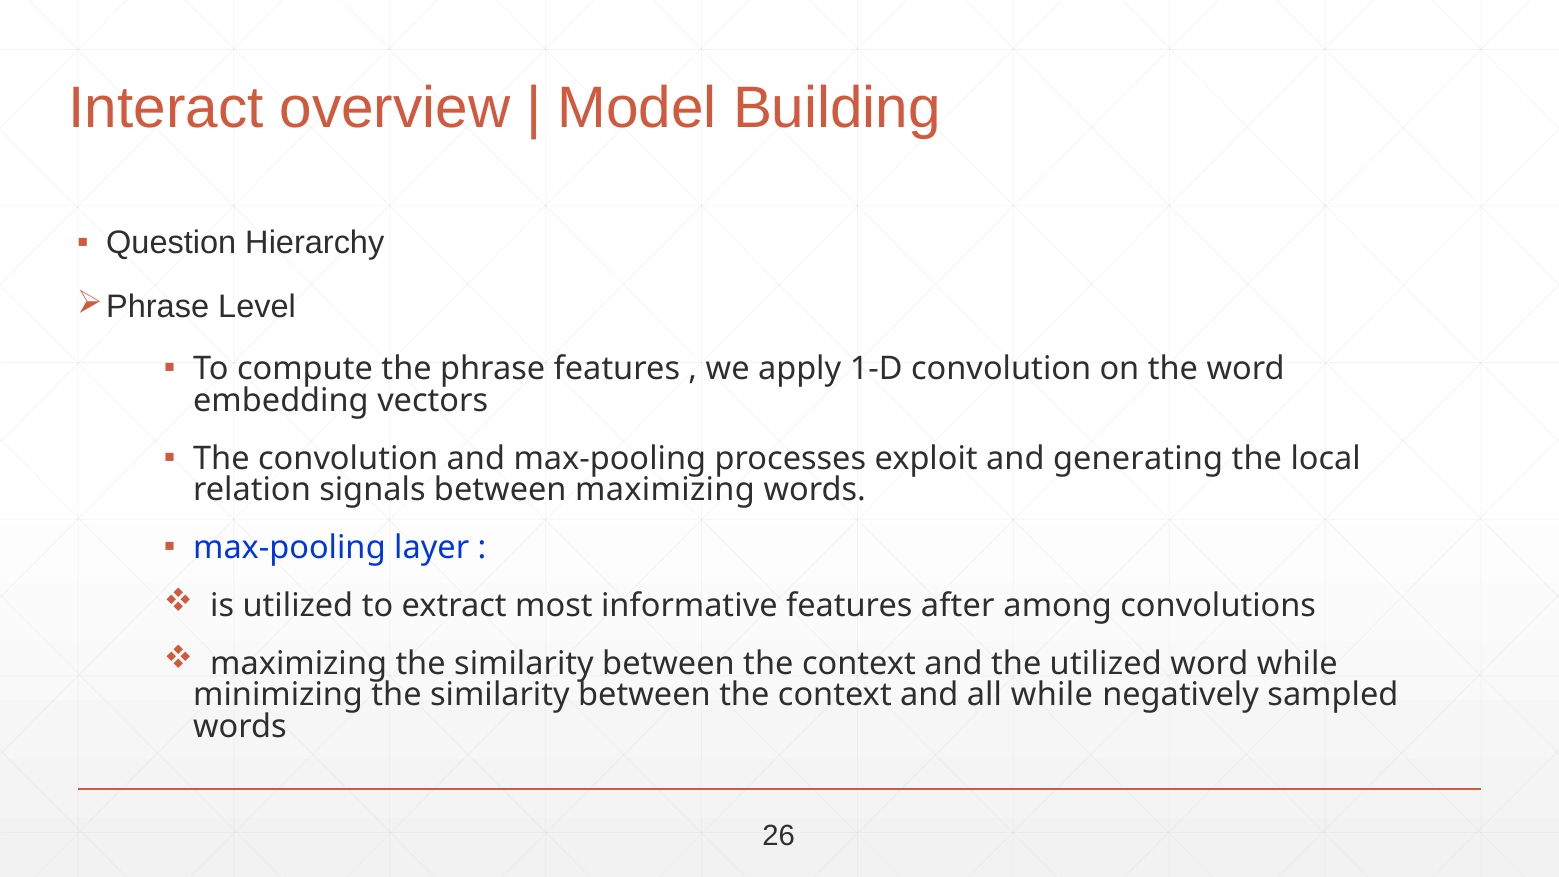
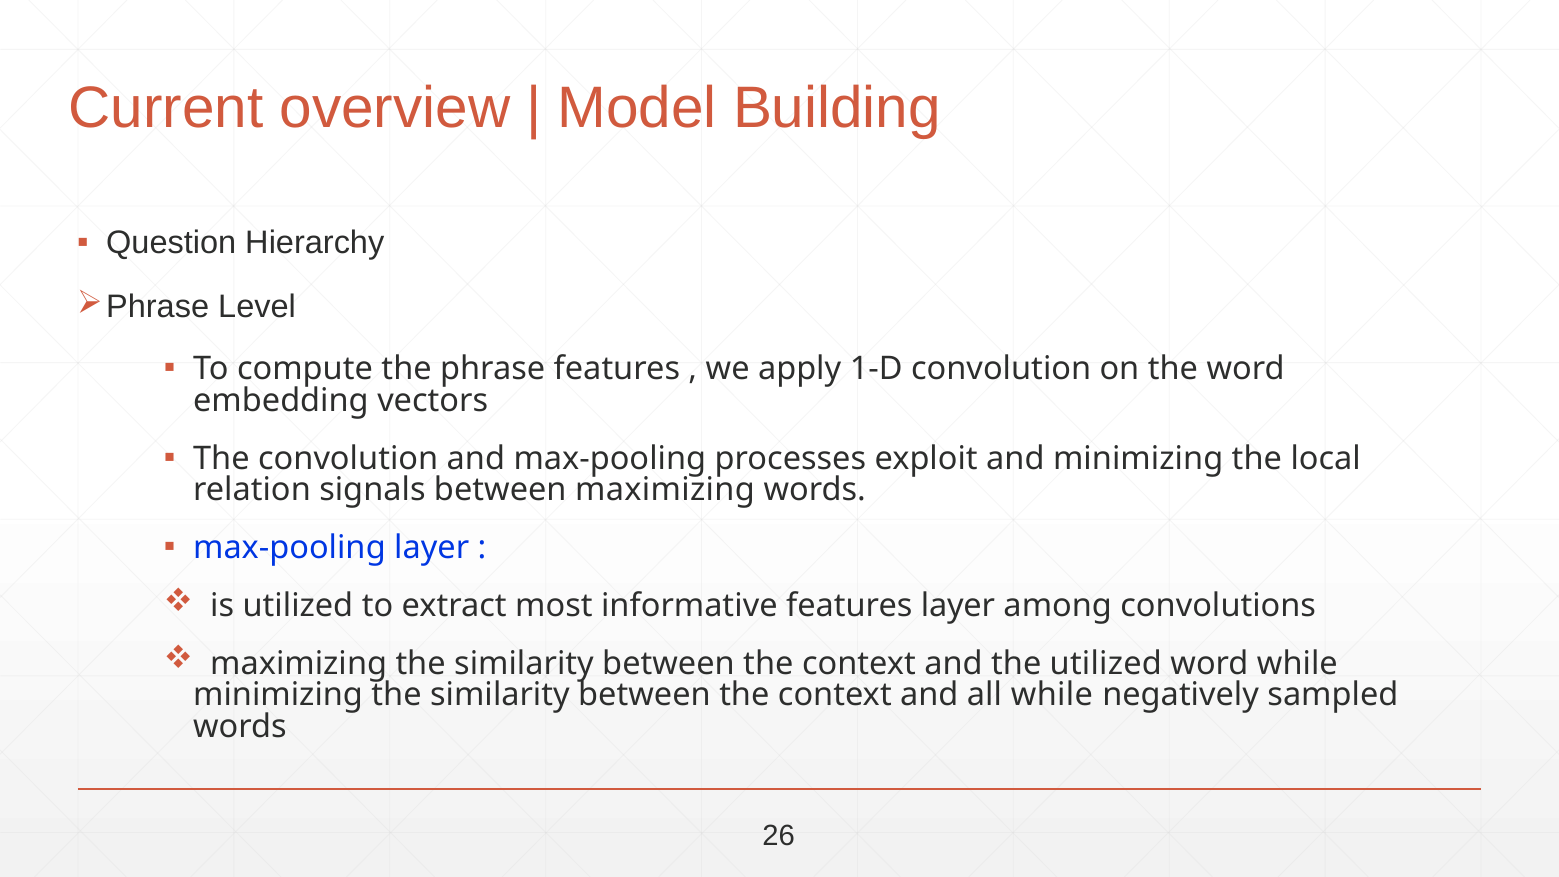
Interact: Interact -> Current
and generating: generating -> minimizing
features after: after -> layer
